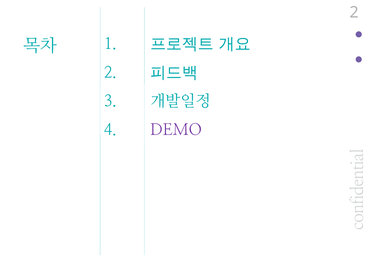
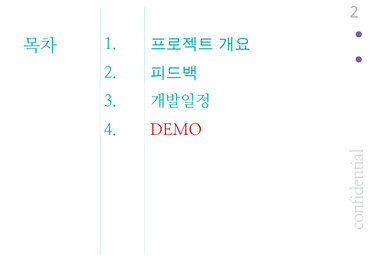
DEMO colour: purple -> red
